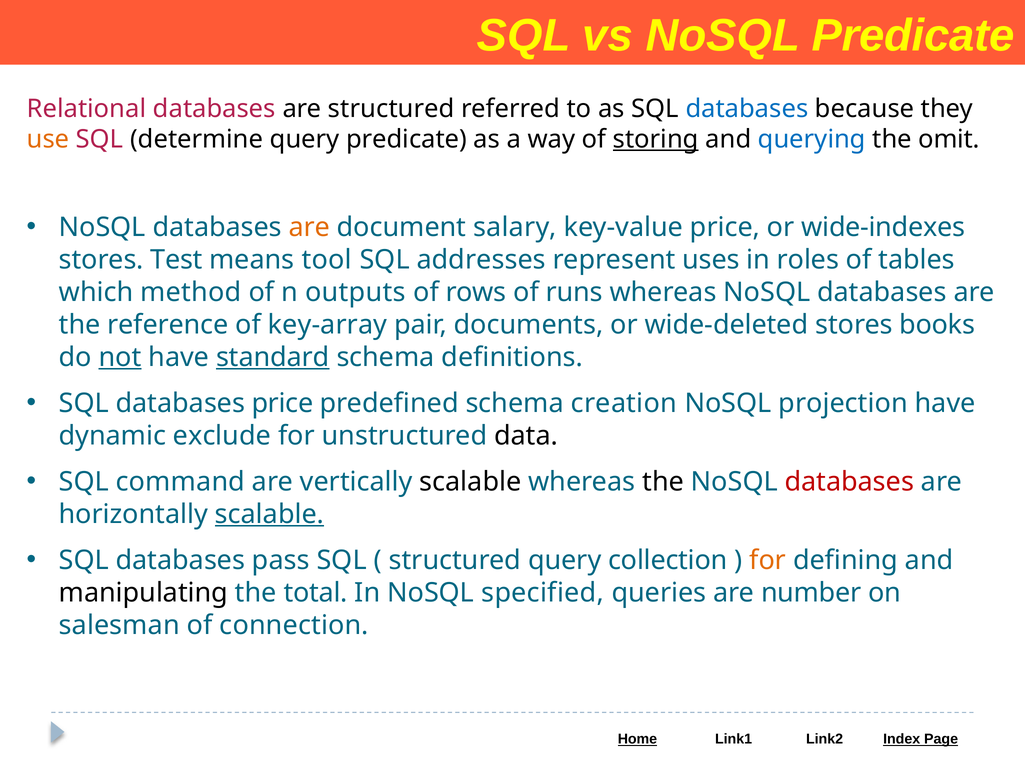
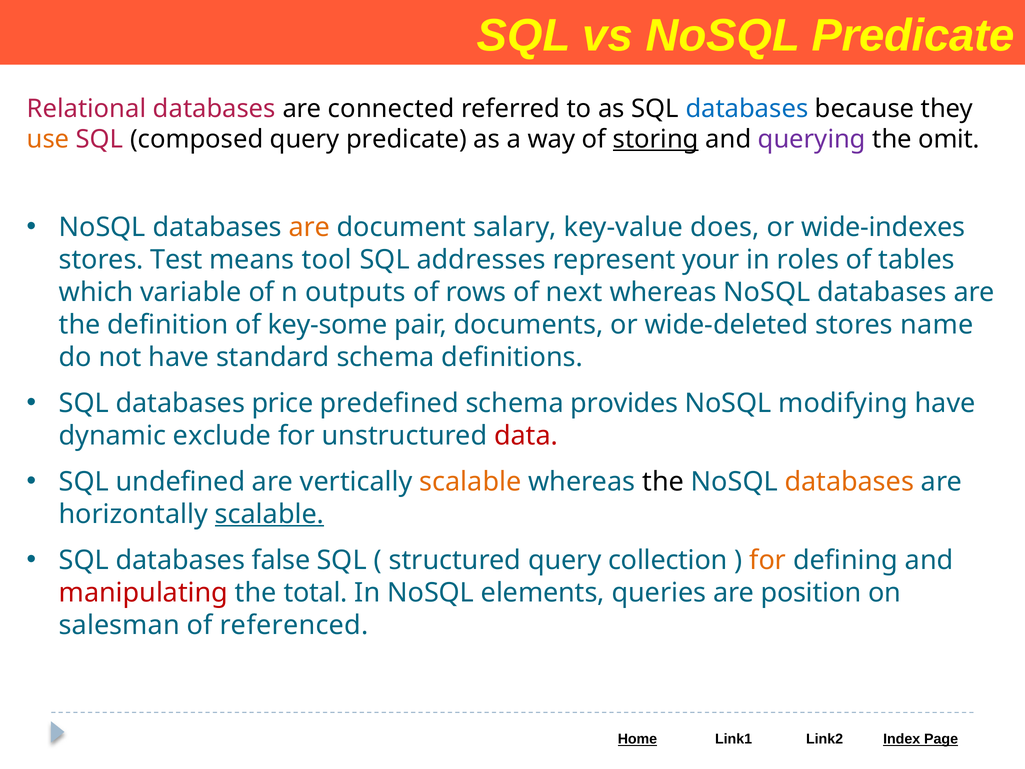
are structured: structured -> connected
determine: determine -> composed
querying colour: blue -> purple
key-value price: price -> does
uses: uses -> your
method: method -> variable
runs: runs -> next
reference: reference -> definition
key-array: key-array -> key-some
books: books -> name
not underline: present -> none
standard underline: present -> none
creation: creation -> provides
projection: projection -> modifying
data colour: black -> red
command: command -> undefined
scalable at (470, 482) colour: black -> orange
databases at (849, 482) colour: red -> orange
pass: pass -> false
manipulating colour: black -> red
specified: specified -> elements
number: number -> position
connection: connection -> referenced
